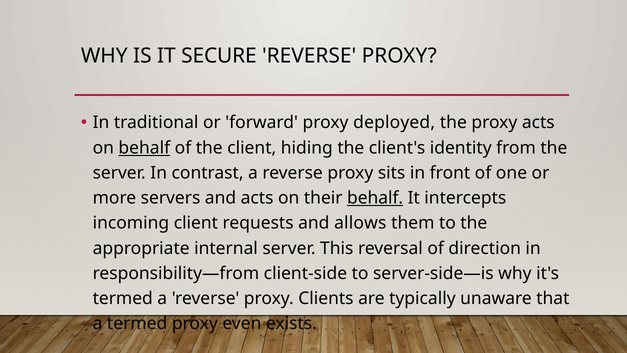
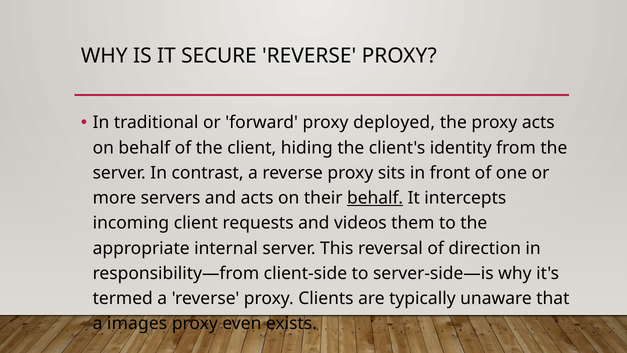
behalf at (144, 148) underline: present -> none
allows: allows -> videos
a termed: termed -> images
